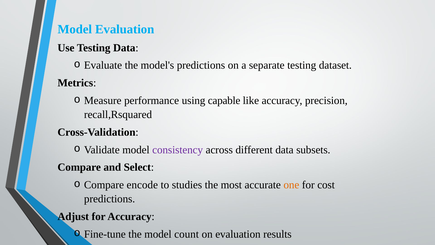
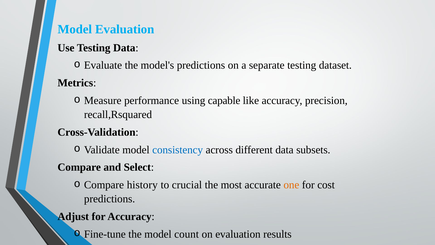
consistency colour: purple -> blue
encode: encode -> history
studies: studies -> crucial
